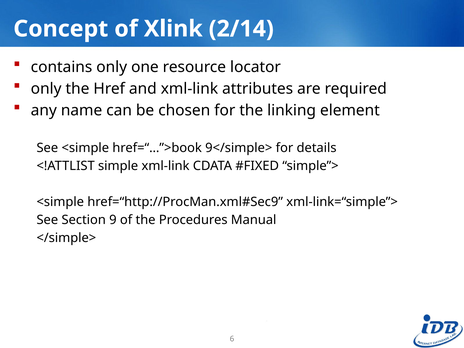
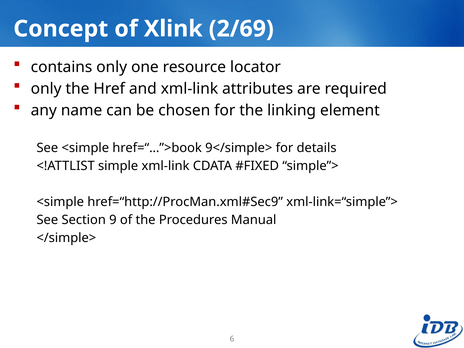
2/14: 2/14 -> 2/69
